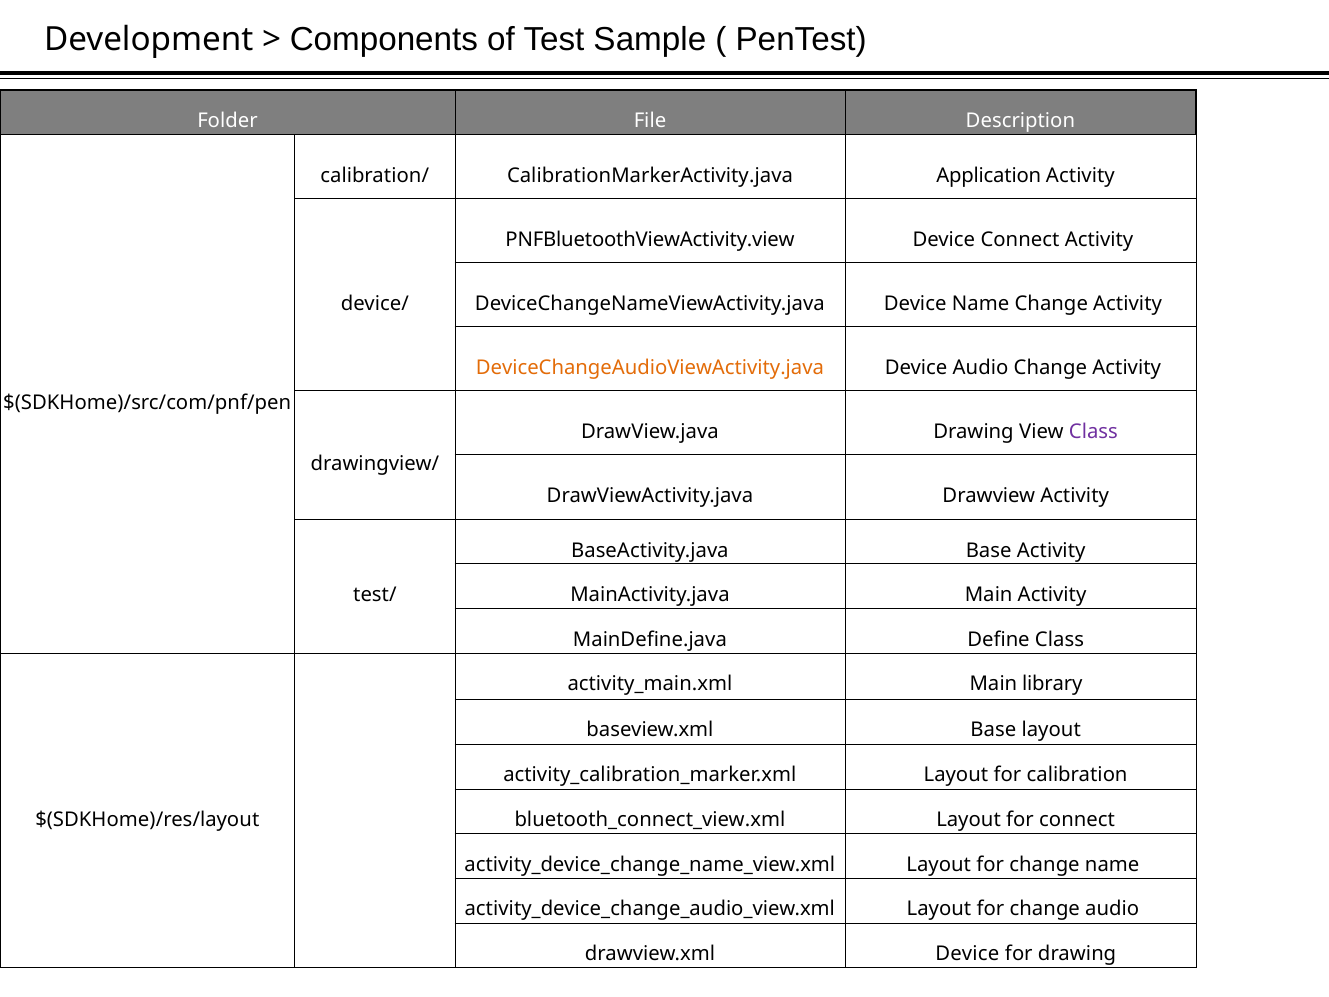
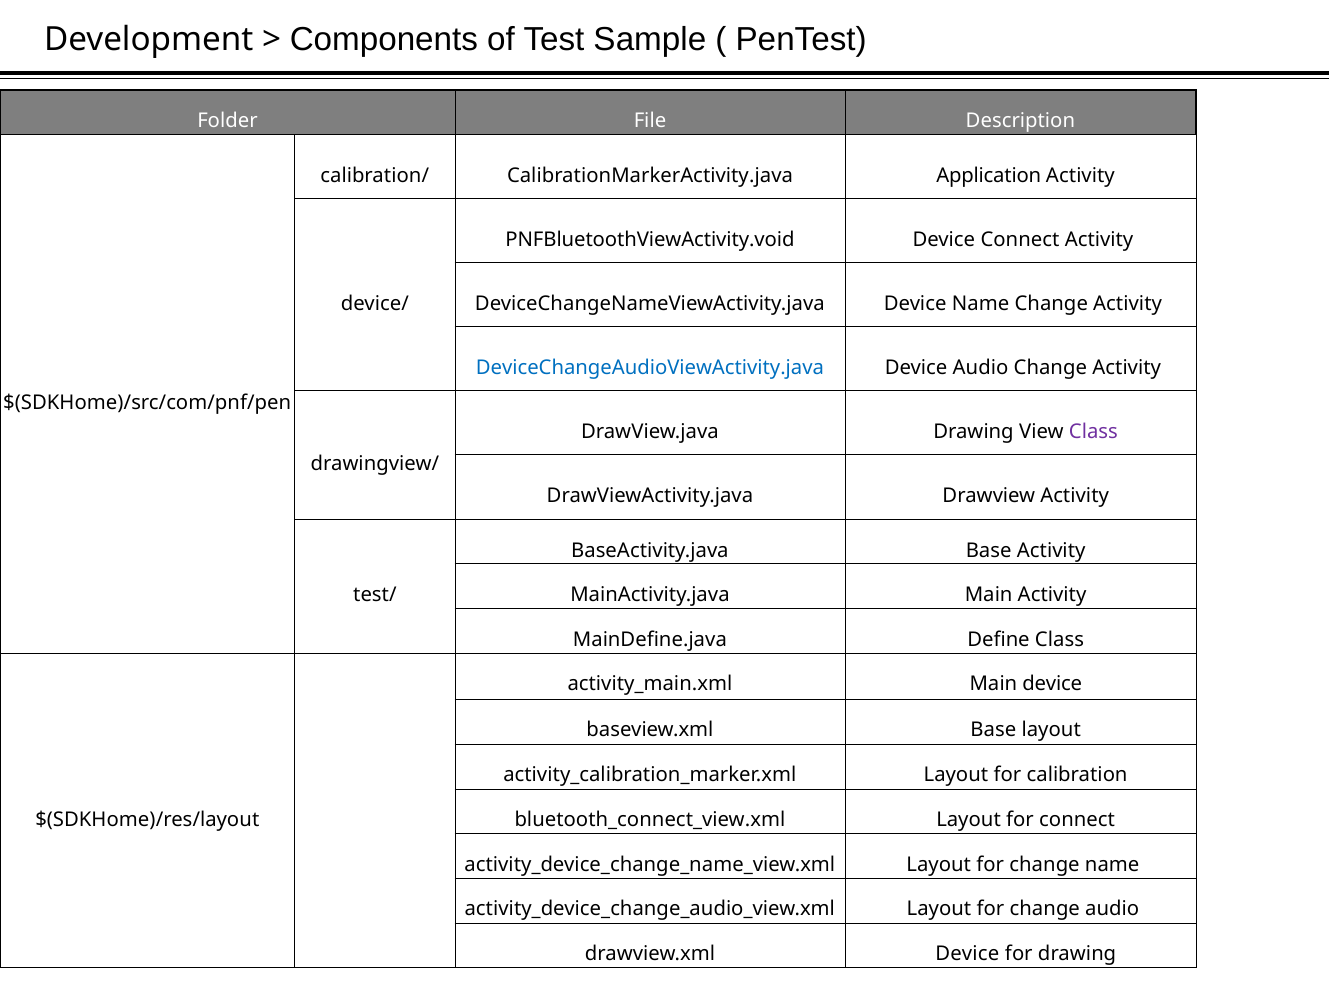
PNFBluetoothViewActivity.view: PNFBluetoothViewActivity.view -> PNFBluetoothViewActivity.void
DeviceChangeAudioViewActivity.java colour: orange -> blue
Main library: library -> device
